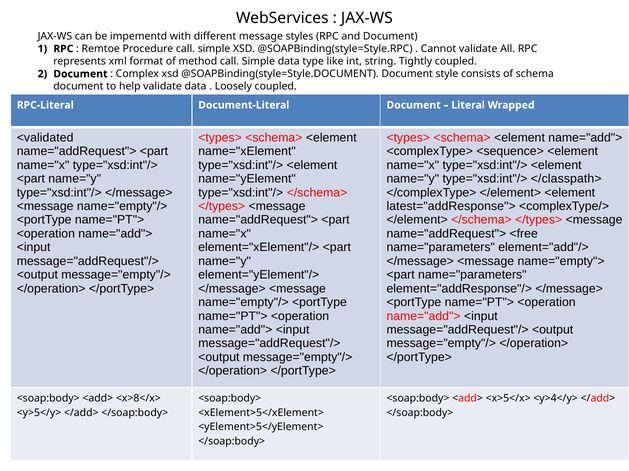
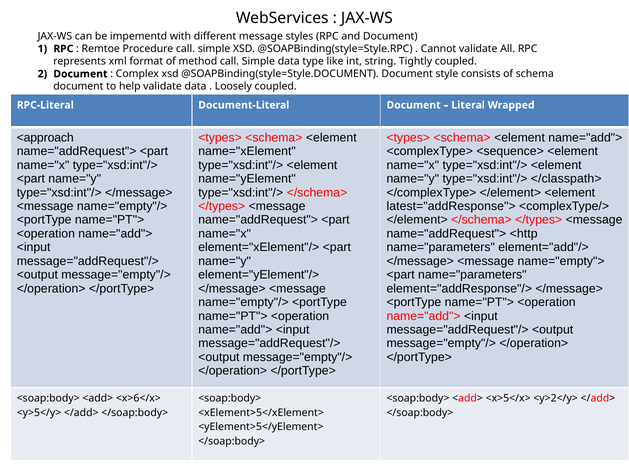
<validated: <validated -> <approach
<free: <free -> <http
<x>8</x>: <x>8</x> -> <x>6</x>
<y>4</y>: <y>4</y> -> <y>2</y>
